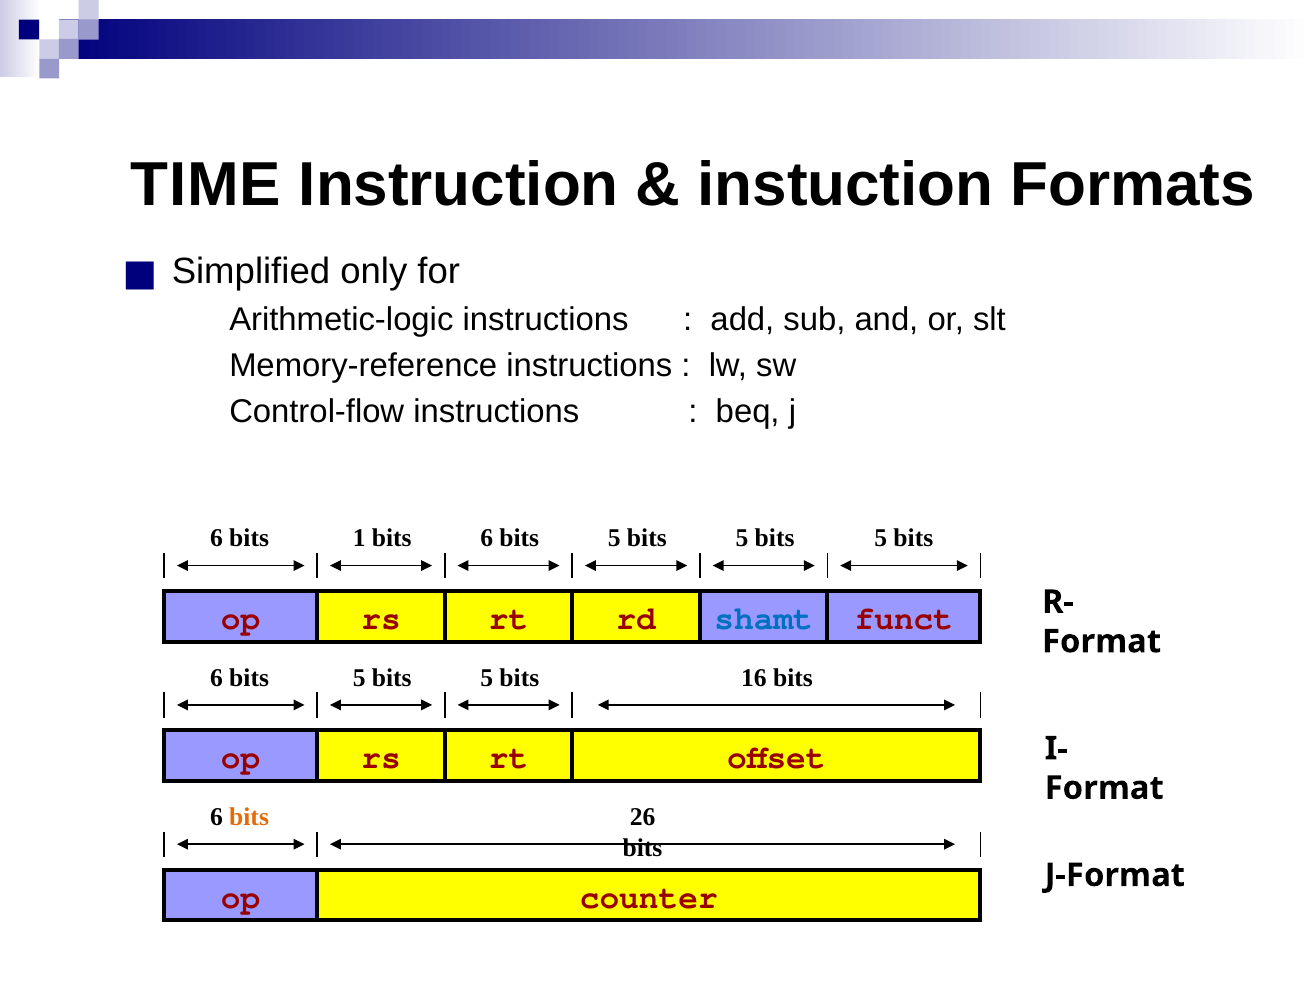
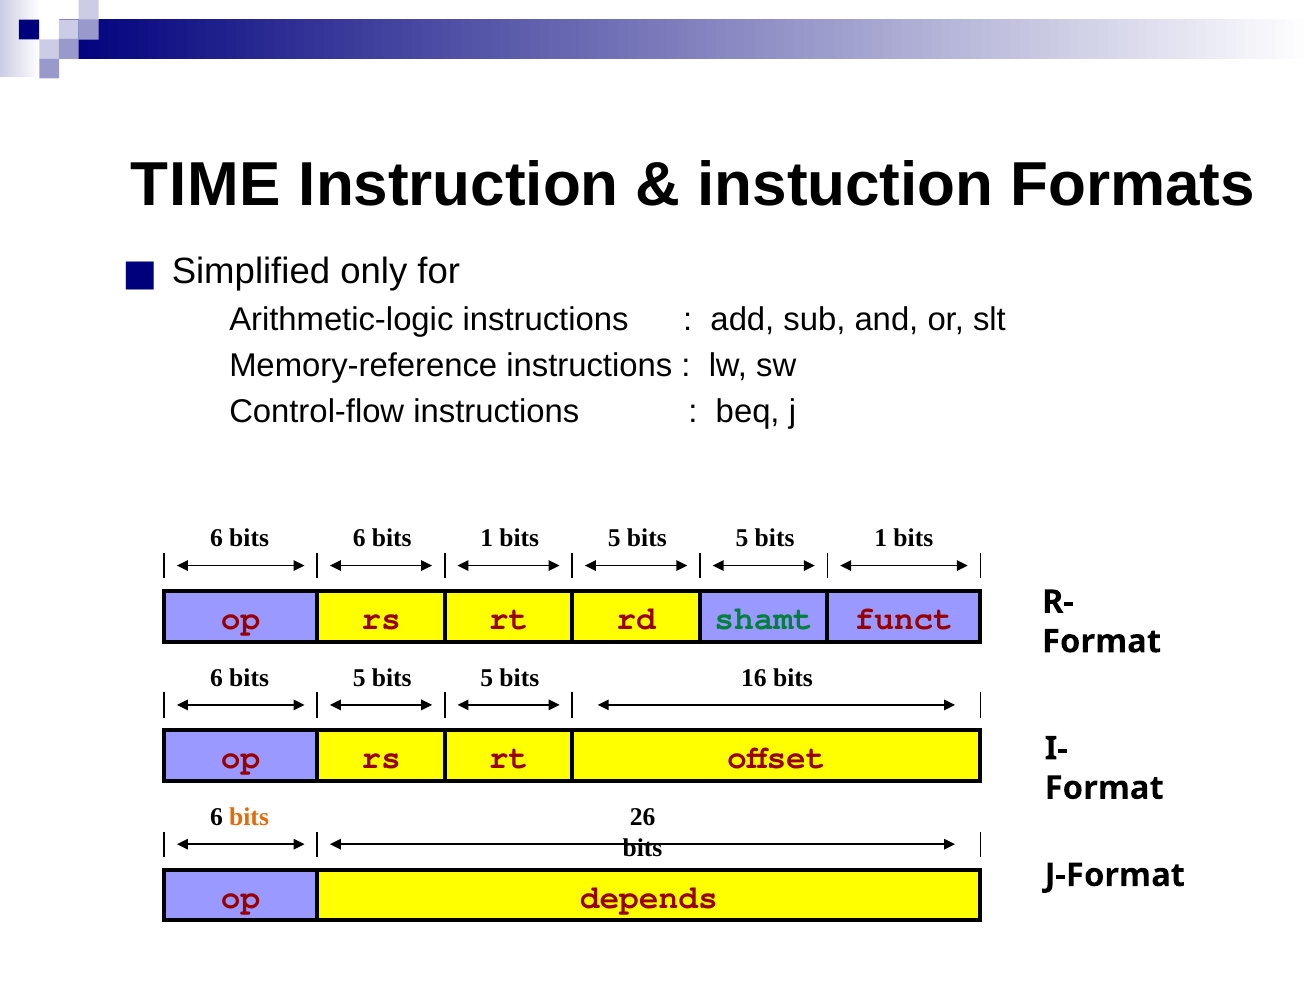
bits 1: 1 -> 6
6 at (487, 538): 6 -> 1
5 at (881, 538): 5 -> 1
shamt colour: blue -> green
counter: counter -> depends
